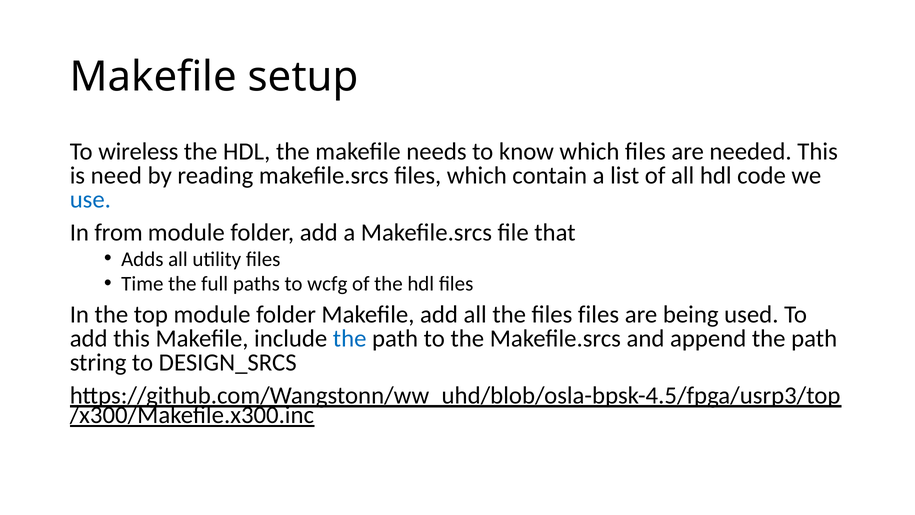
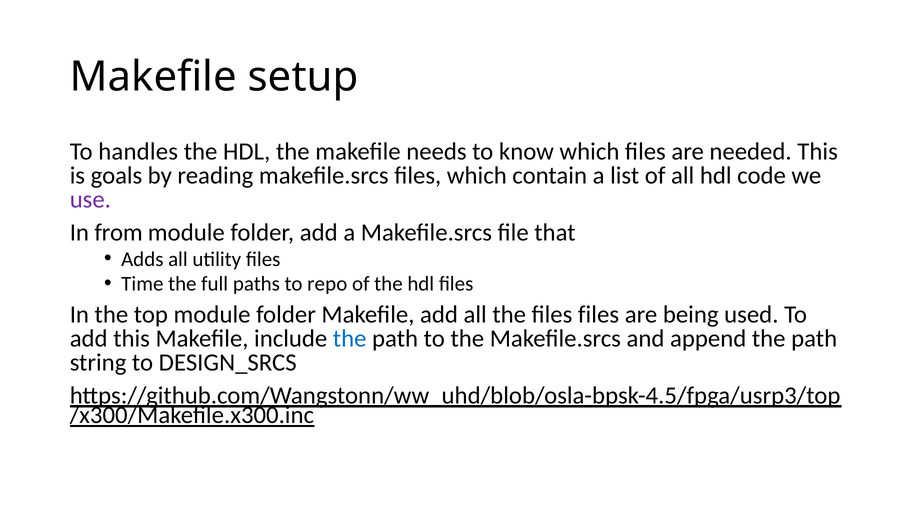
wireless: wireless -> handles
need: need -> goals
use colour: blue -> purple
wcfg: wcfg -> repo
